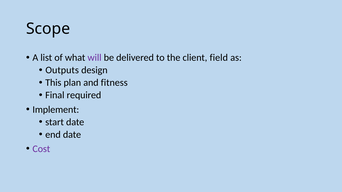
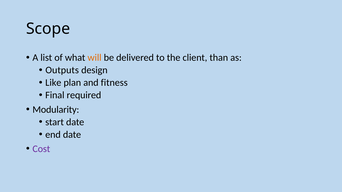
will colour: purple -> orange
field: field -> than
This: This -> Like
Implement: Implement -> Modularity
